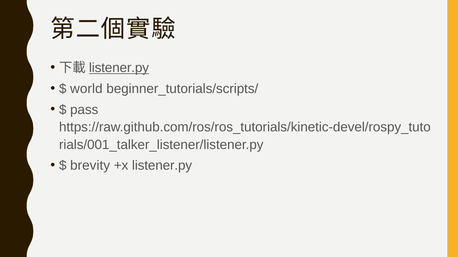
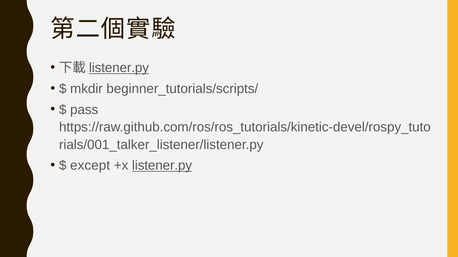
world: world -> mkdir
brevity: brevity -> except
listener.py at (162, 166) underline: none -> present
